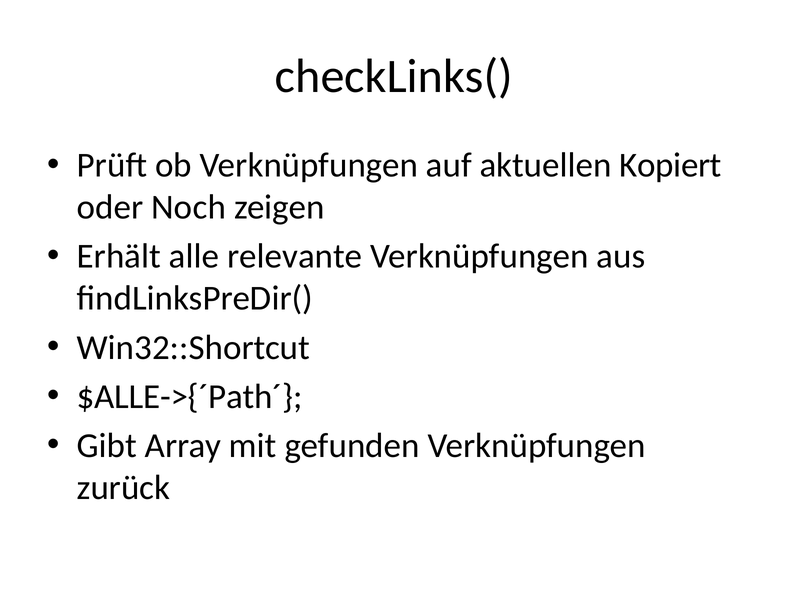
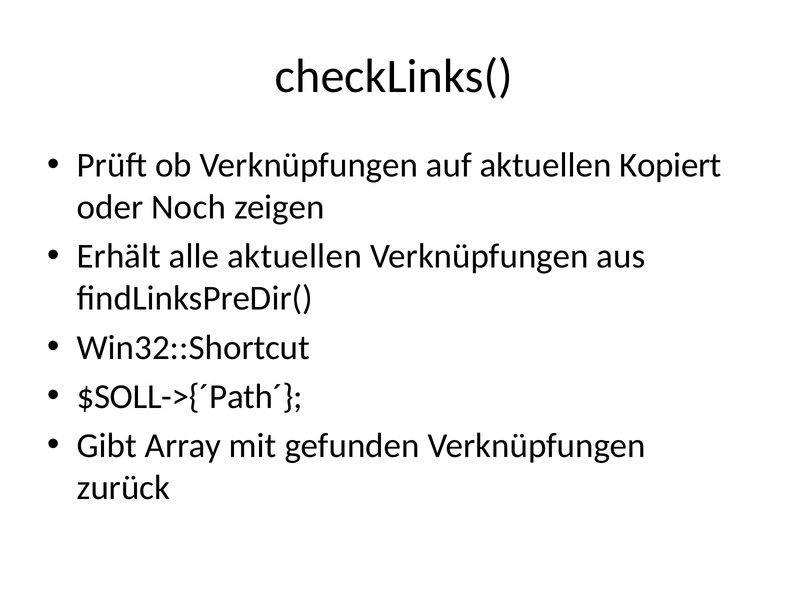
alle relevante: relevante -> aktuellen
$ALLE->{´Path´: $ALLE->{´Path´ -> $SOLL->{´Path´
